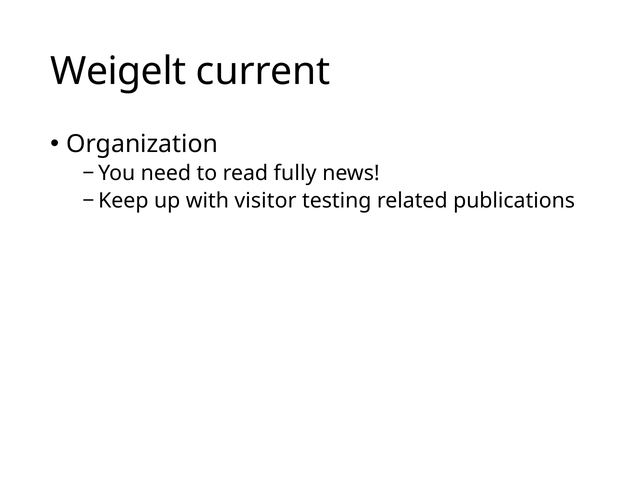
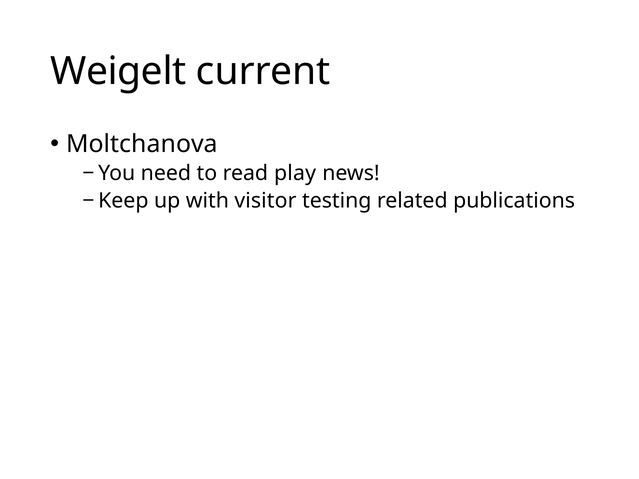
Organization: Organization -> Moltchanova
fully: fully -> play
